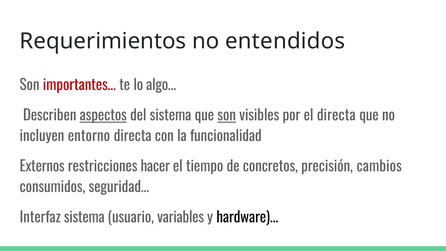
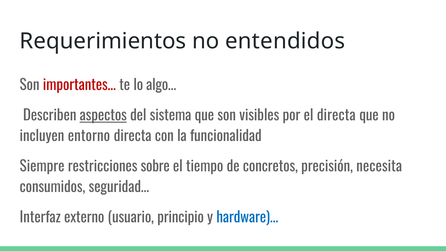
son at (227, 116) underline: present -> none
Externos: Externos -> Siempre
hacer: hacer -> sobre
cambios: cambios -> necesita
Interfaz sistema: sistema -> externo
variables: variables -> principio
hardware colour: black -> blue
